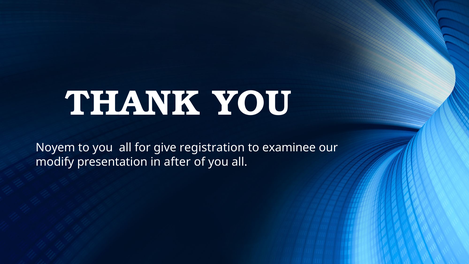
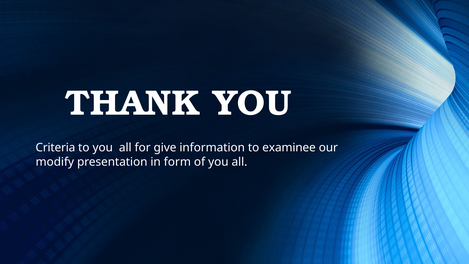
Noyem: Noyem -> Criteria
registration: registration -> information
after: after -> form
